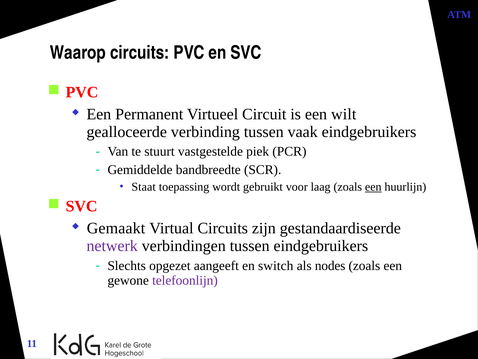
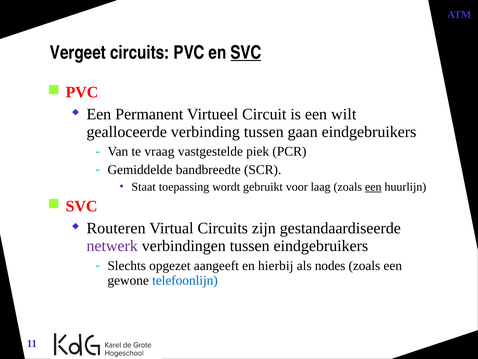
Waarop: Waarop -> Vergeet
SVC at (246, 53) underline: none -> present
vaak: vaak -> gaan
stuurt: stuurt -> vraag
Gemaakt: Gemaakt -> Routeren
switch: switch -> hierbij
telefoonlijn colour: purple -> blue
